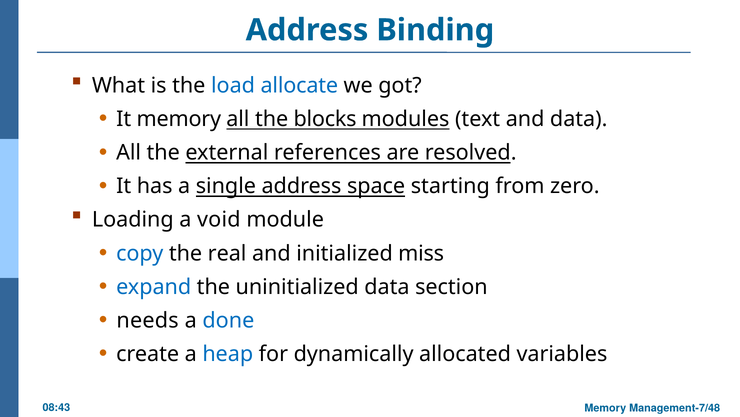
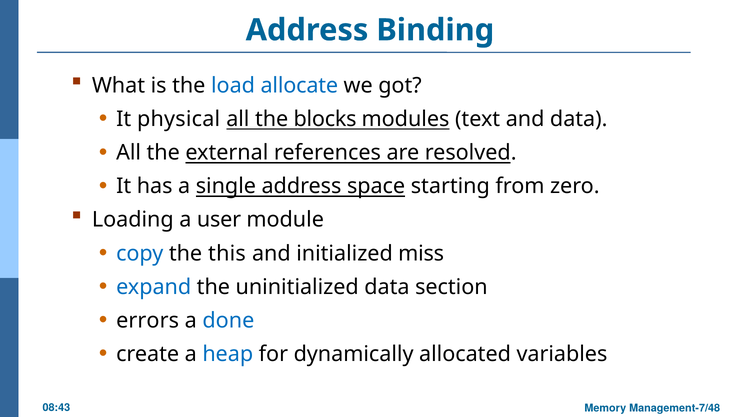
It memory: memory -> physical
void: void -> user
real: real -> this
needs: needs -> errors
